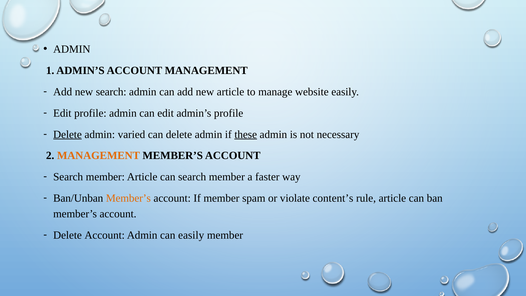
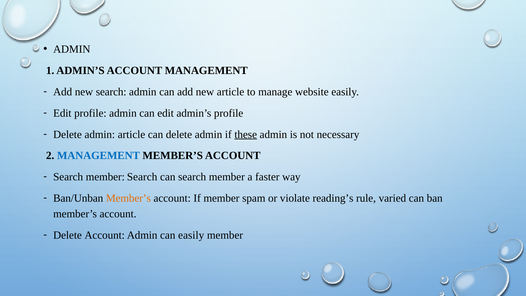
Delete at (68, 134) underline: present -> none
admin varied: varied -> article
MANAGEMENT at (98, 156) colour: orange -> blue
member Article: Article -> Search
content’s: content’s -> reading’s
rule article: article -> varied
